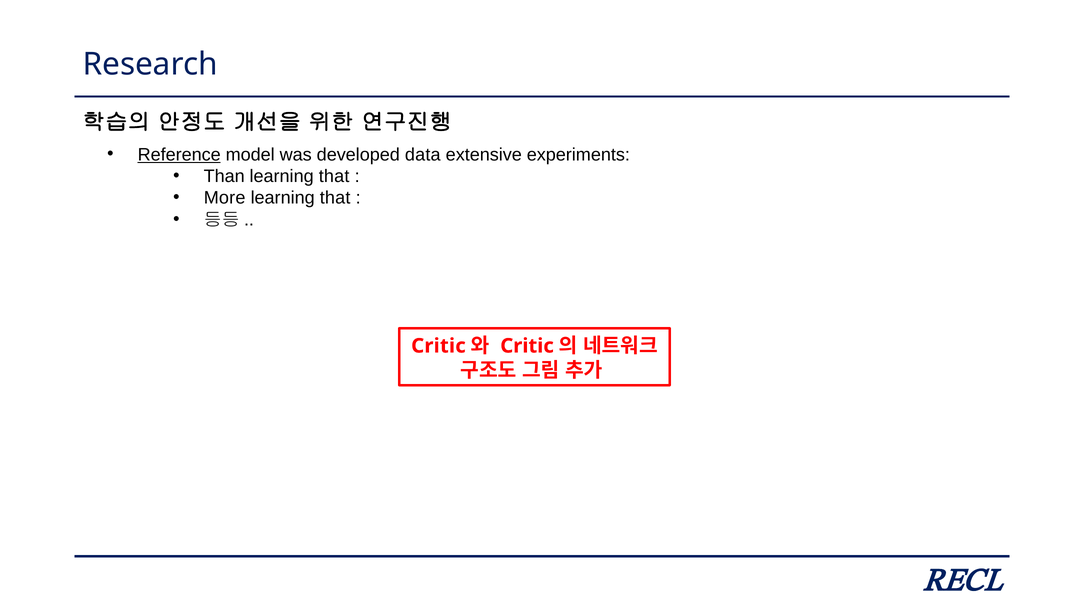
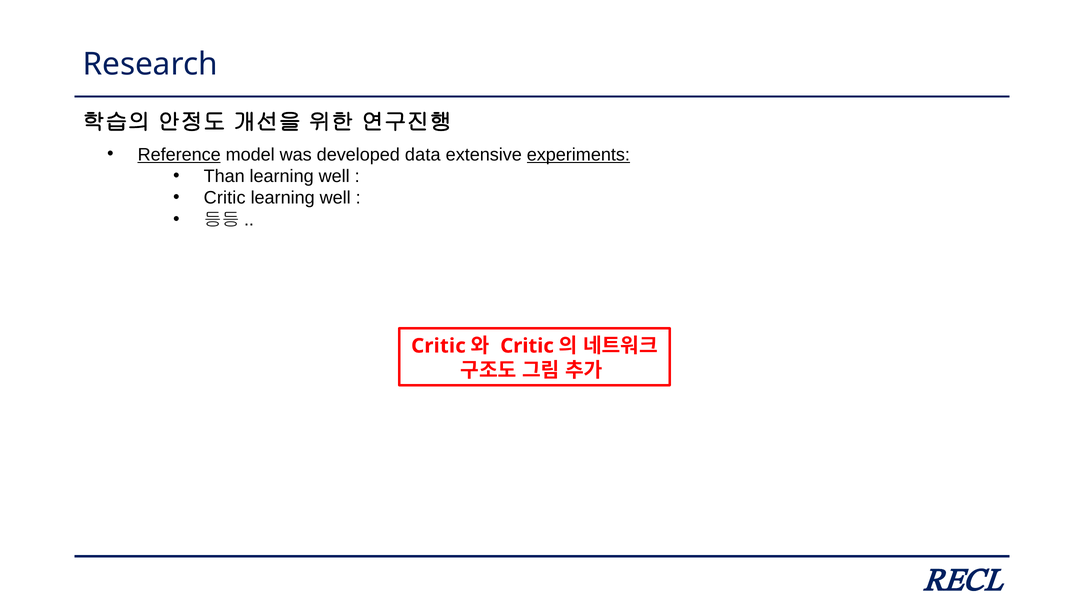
experiments underline: none -> present
that at (334, 176): that -> well
More at (225, 198): More -> Critic
that at (335, 198): that -> well
